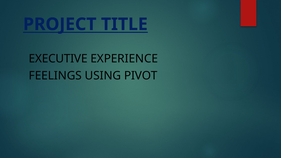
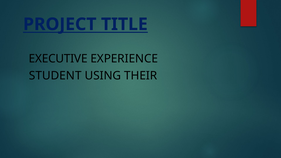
FEELINGS: FEELINGS -> STUDENT
PIVOT: PIVOT -> THEIR
